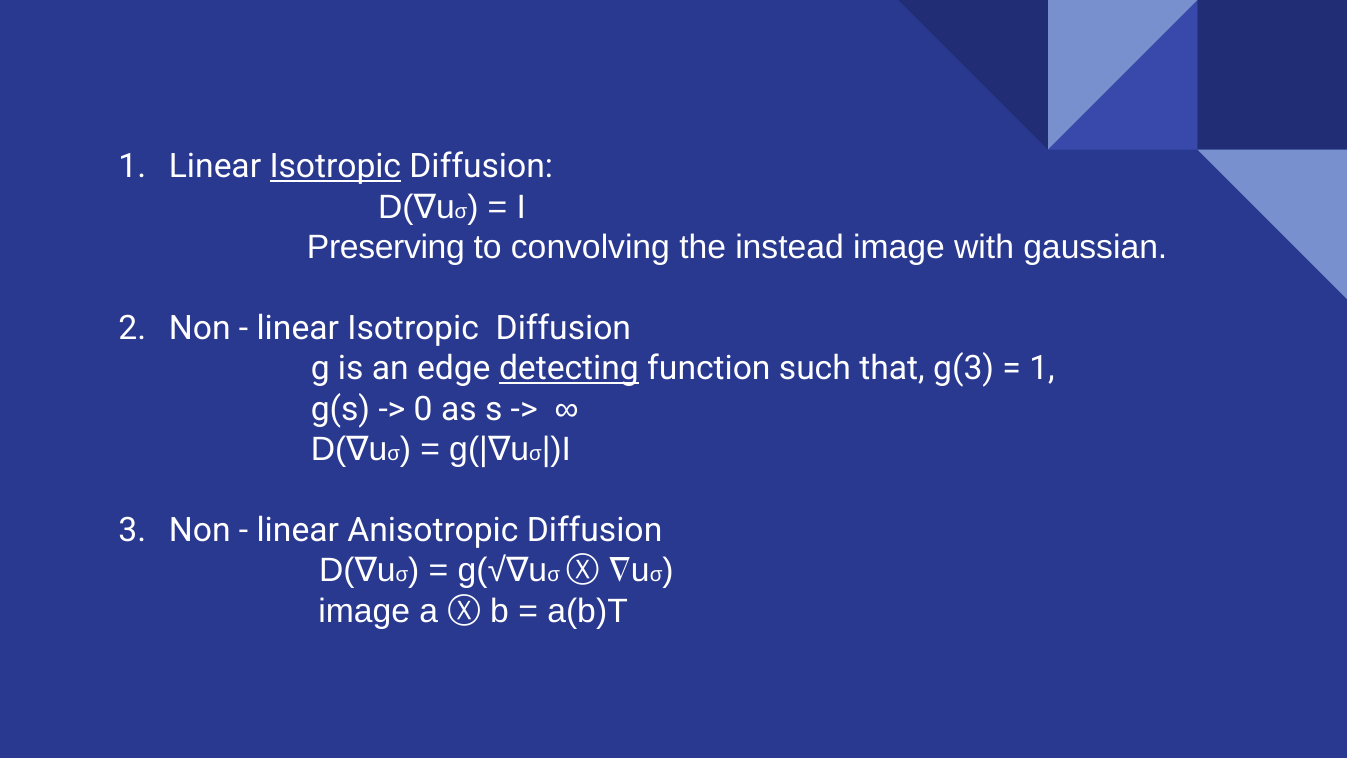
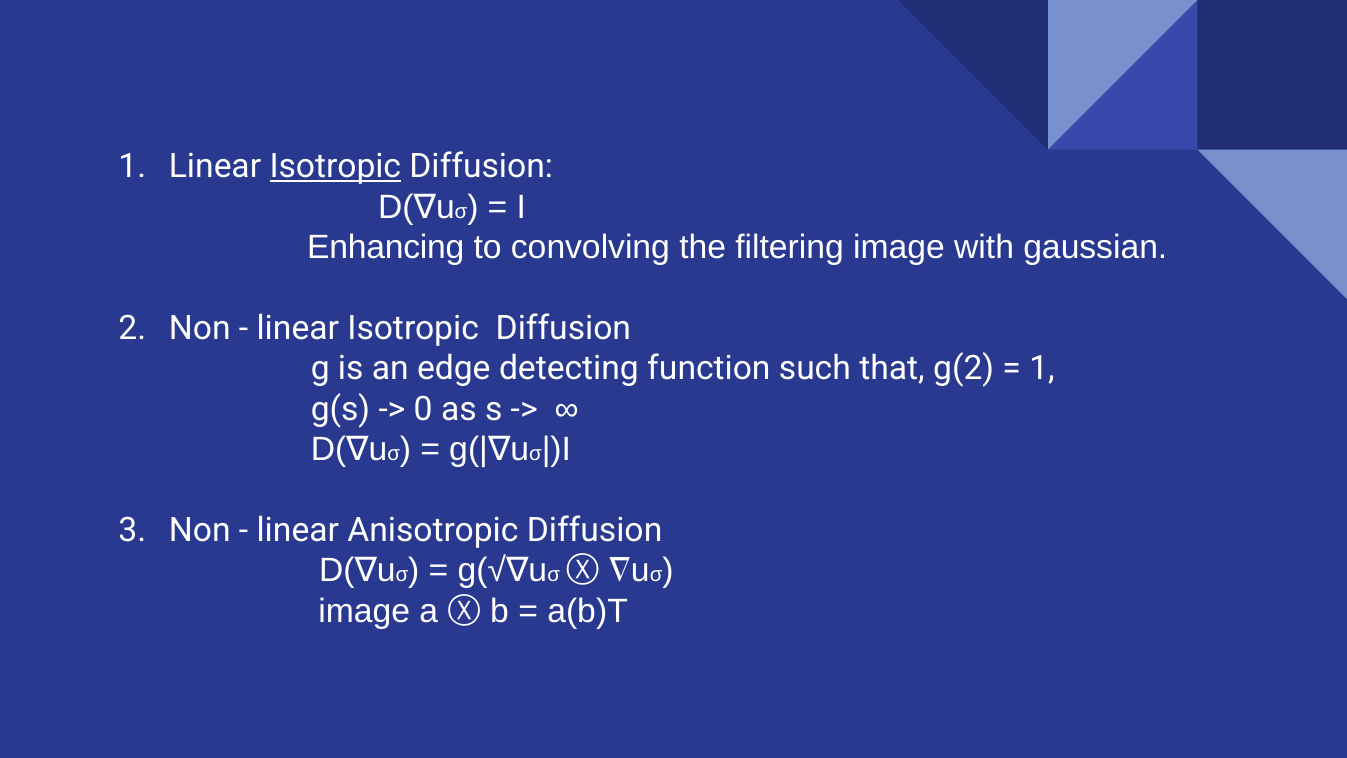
Preserving: Preserving -> Enhancing
instead: instead -> filtering
detecting underline: present -> none
g(3: g(3 -> g(2
